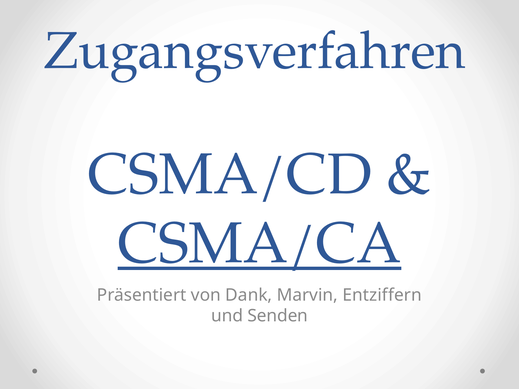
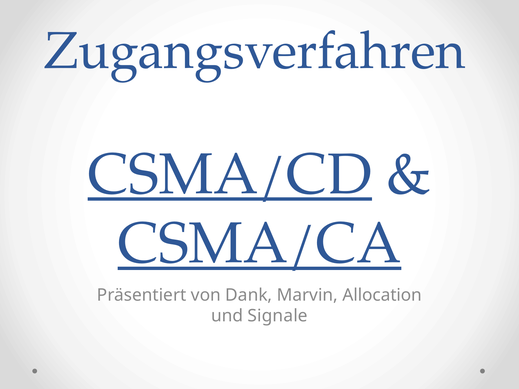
CSMA/CD underline: none -> present
Entziffern: Entziffern -> Allocation
Senden: Senden -> Signale
